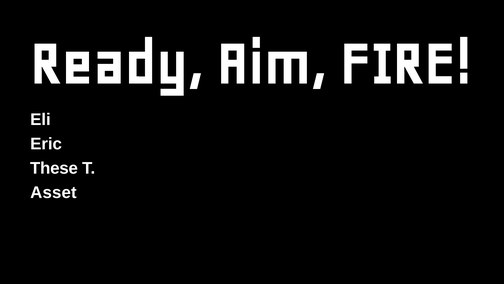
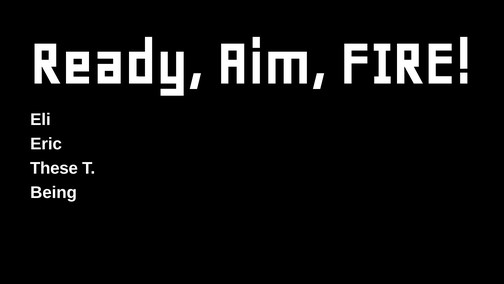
Asset: Asset -> Being
